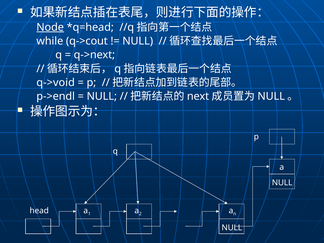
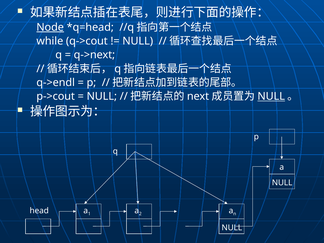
q->void: q->void -> q->endl
p->endl: p->endl -> p->cout
NULL at (271, 96) underline: none -> present
